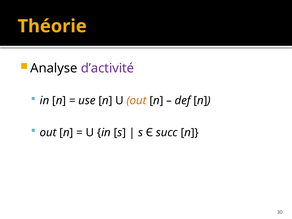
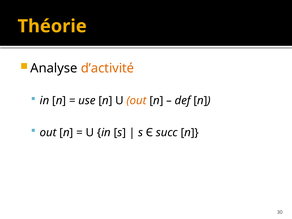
d’activité colour: purple -> orange
